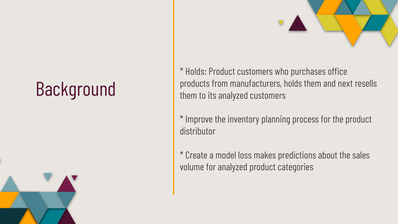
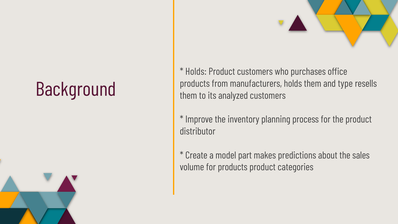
next: next -> type
loss: loss -> part
for analyzed: analyzed -> products
